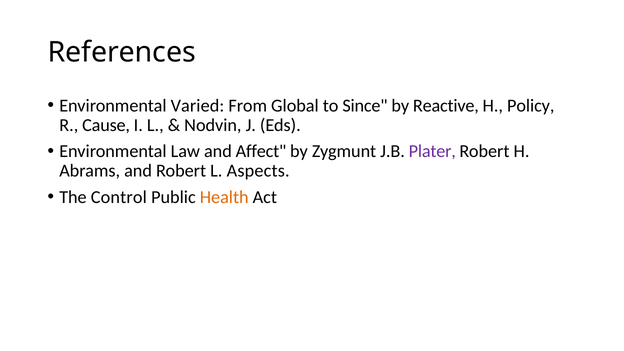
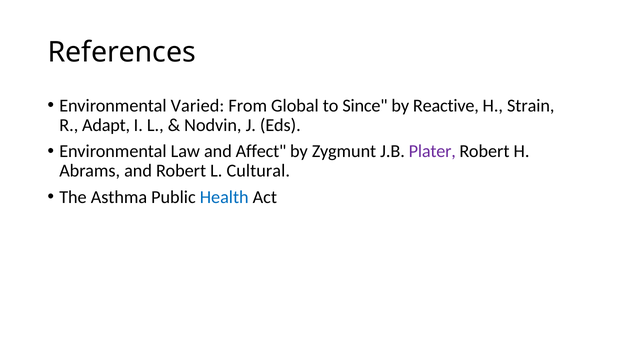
Policy: Policy -> Strain
Cause: Cause -> Adapt
Aspects: Aspects -> Cultural
Control: Control -> Asthma
Health colour: orange -> blue
